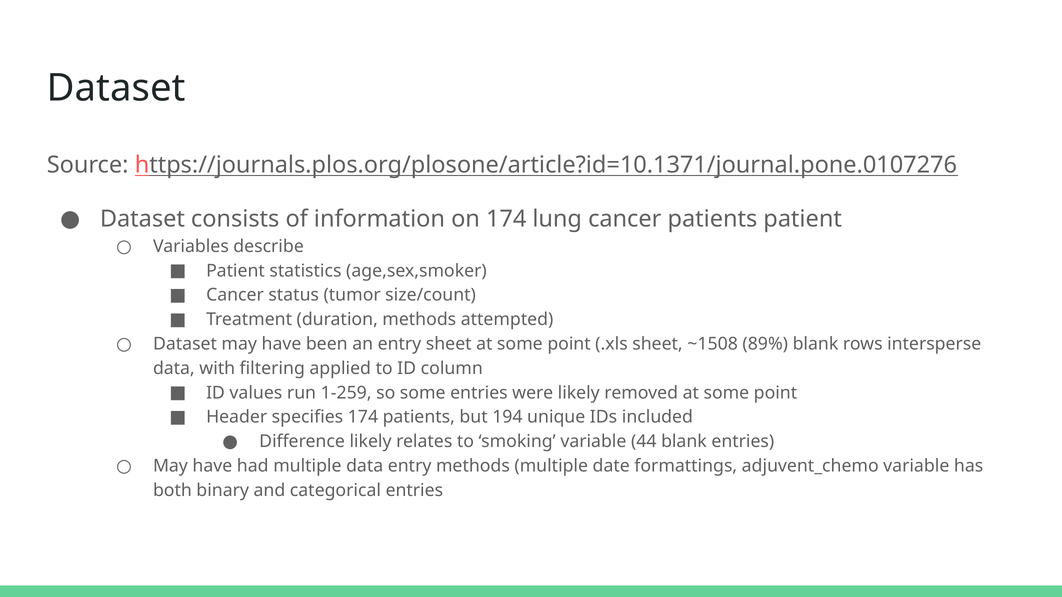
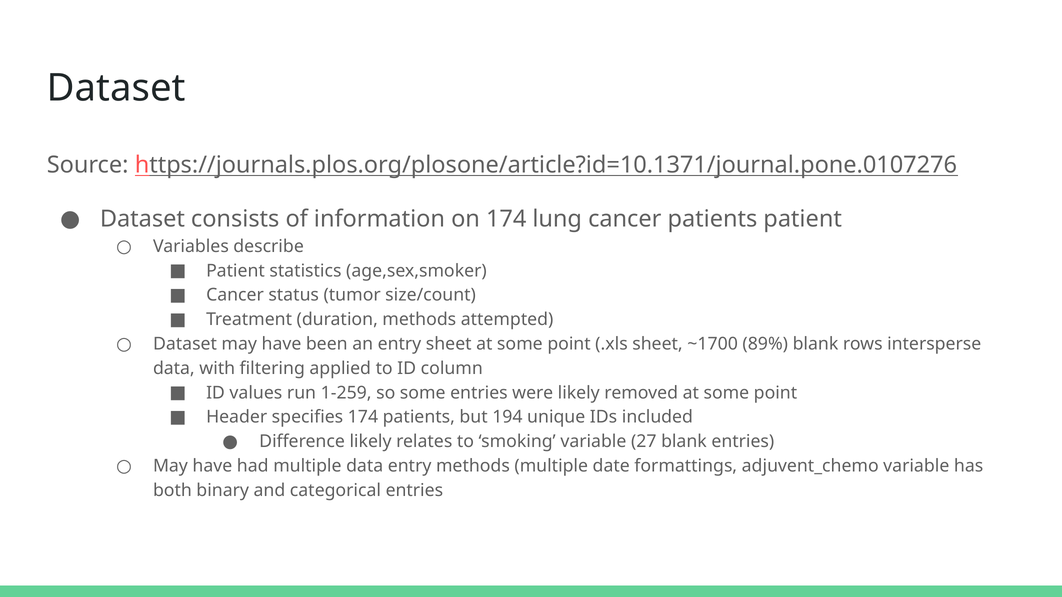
~1508: ~1508 -> ~1700
44: 44 -> 27
